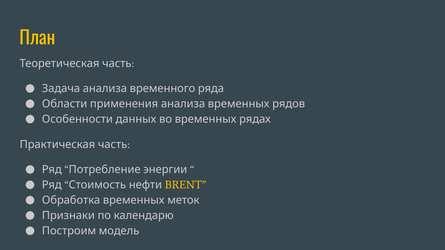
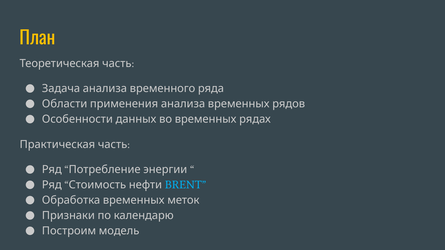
BRENT colour: yellow -> light blue
